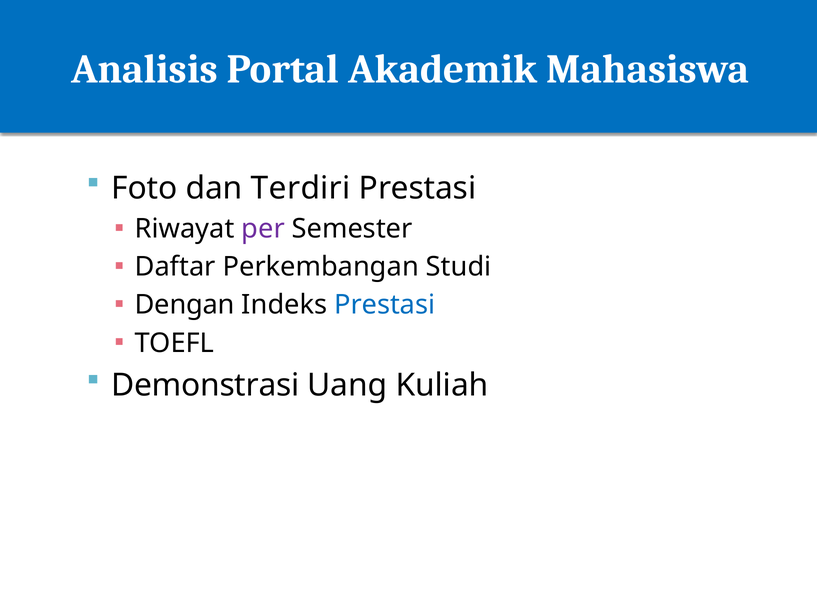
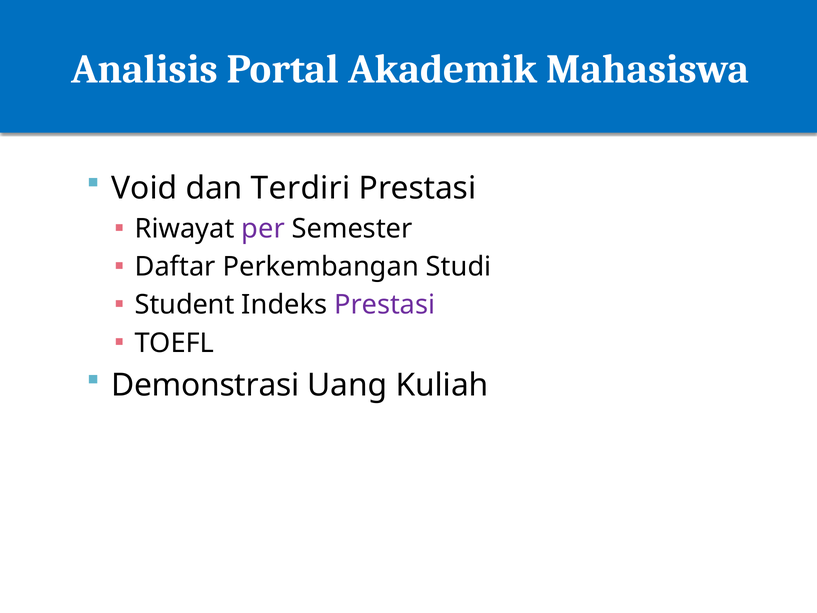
Foto: Foto -> Void
Dengan: Dengan -> Student
Prestasi at (385, 305) colour: blue -> purple
